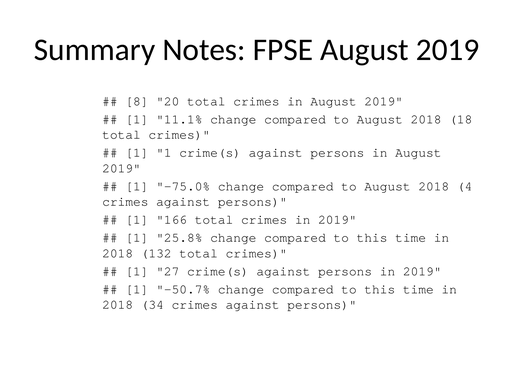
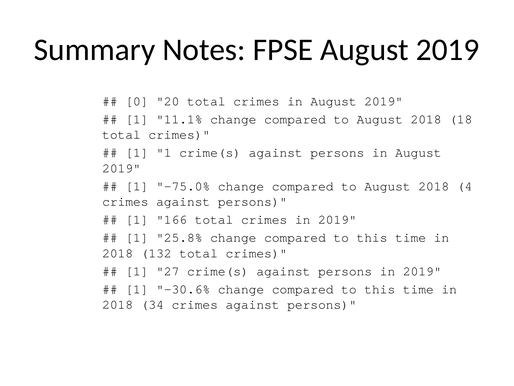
8: 8 -> 0
-50.7%: -50.7% -> -30.6%
